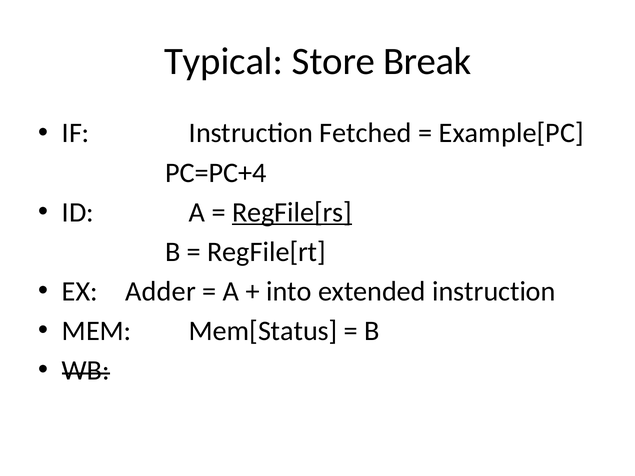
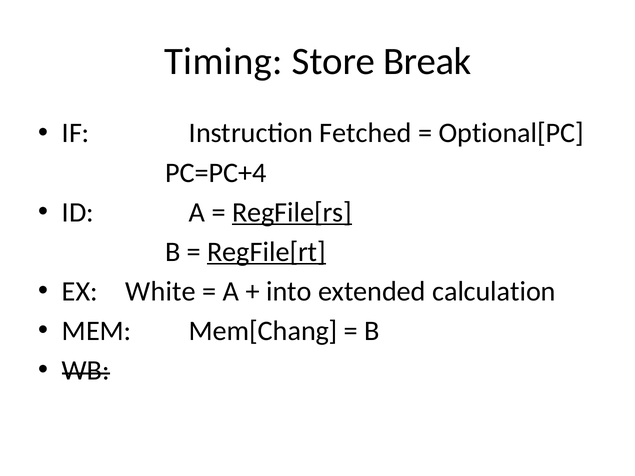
Typical: Typical -> Timing
Example[PC: Example[PC -> Optional[PC
RegFile[rt underline: none -> present
Adder: Adder -> White
extended instruction: instruction -> calculation
Mem[Status: Mem[Status -> Mem[Chang
